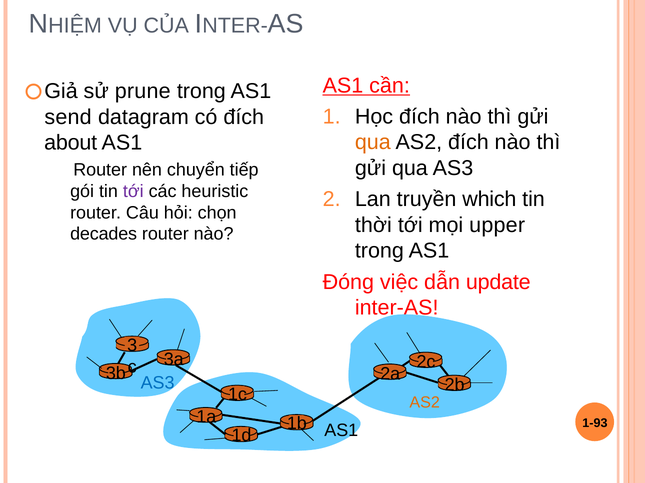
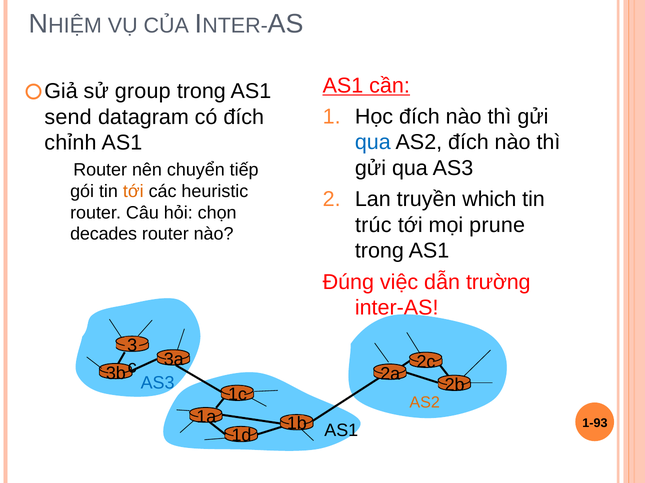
prune: prune -> group
qua at (373, 143) colour: orange -> blue
about: about -> chỉnh
tới at (133, 191) colour: purple -> orange
thời: thời -> trúc
upper: upper -> prune
Đóng: Đóng -> Đúng
update: update -> trường
